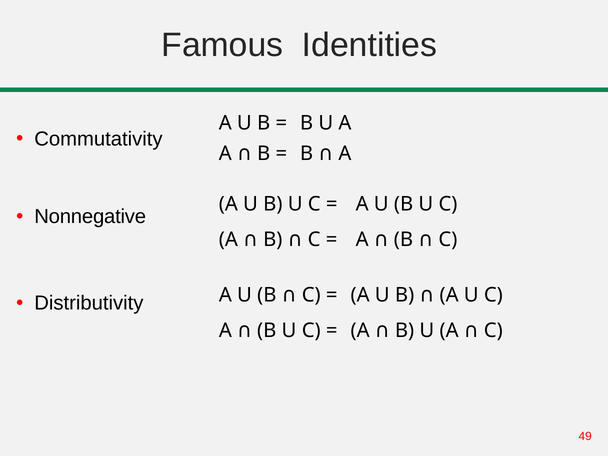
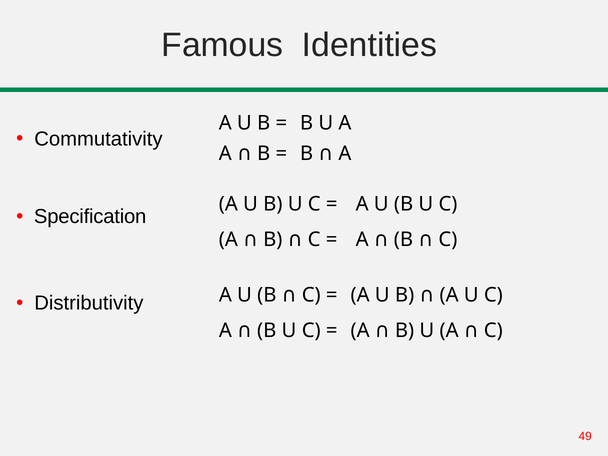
Nonnegative: Nonnegative -> Specification
